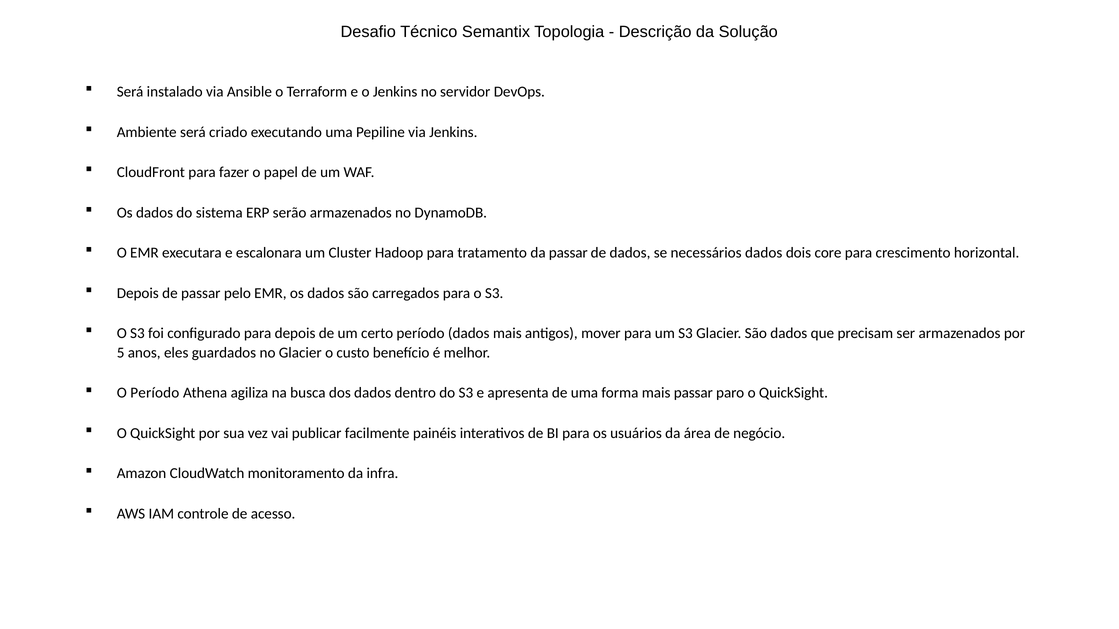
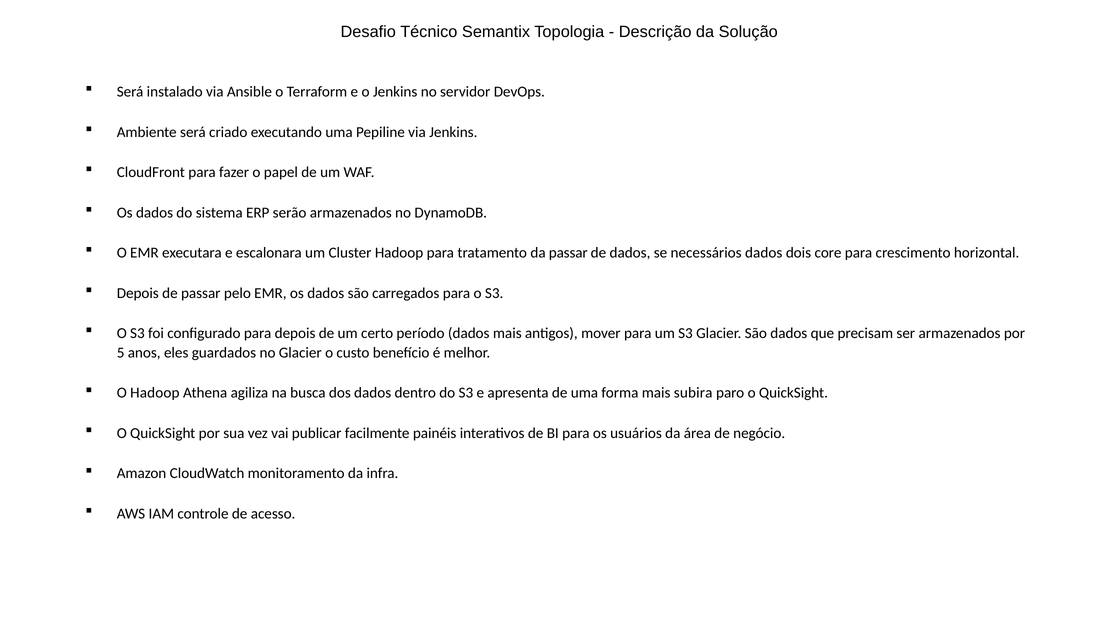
O Período: Período -> Hadoop
mais passar: passar -> subira
